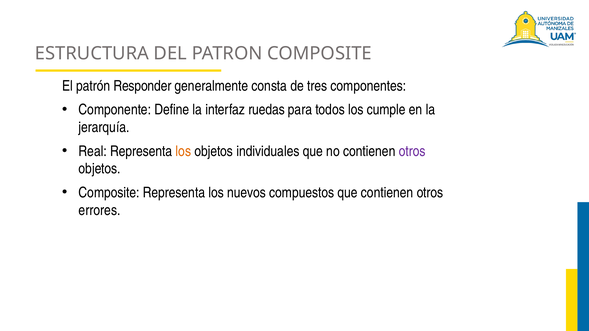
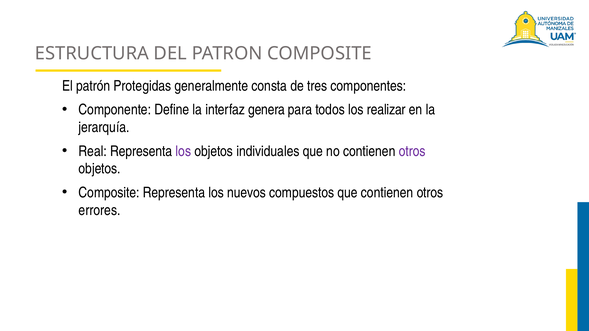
Responder: Responder -> Protegidas
ruedas: ruedas -> genera
cumple: cumple -> realizar
los at (183, 151) colour: orange -> purple
